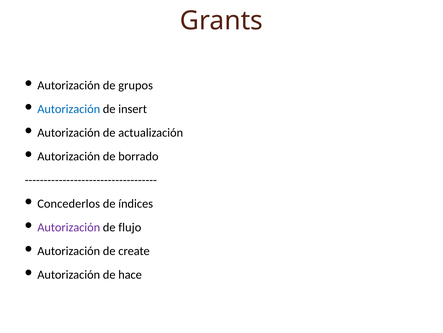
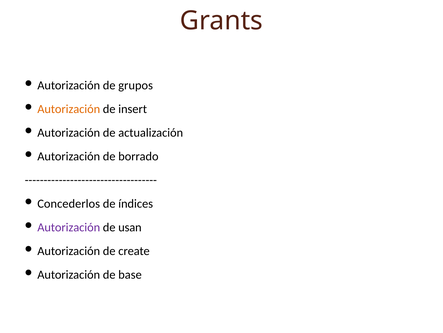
Autorización at (69, 109) colour: blue -> orange
flujo: flujo -> usan
hace: hace -> base
